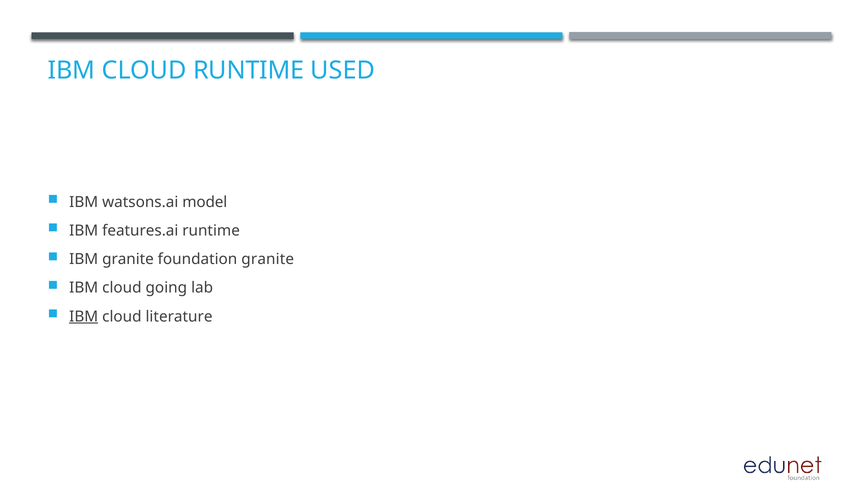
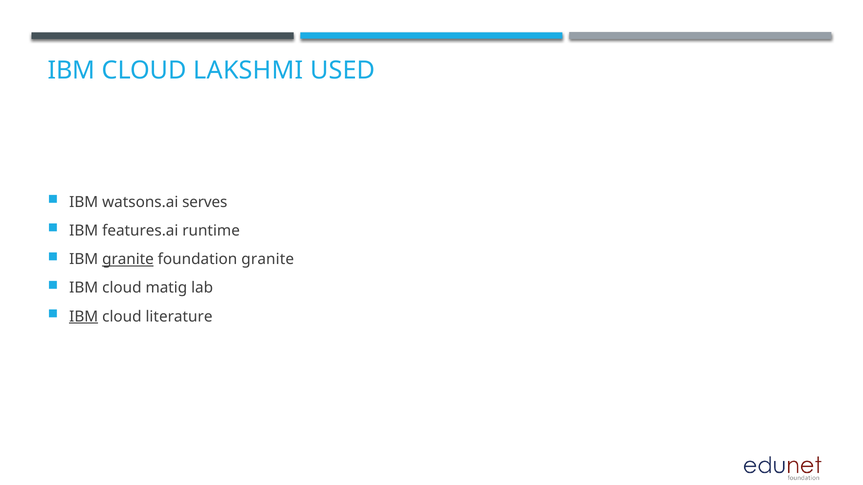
CLOUD RUNTIME: RUNTIME -> LAKSHMI
model: model -> serves
granite at (128, 260) underline: none -> present
going: going -> matig
